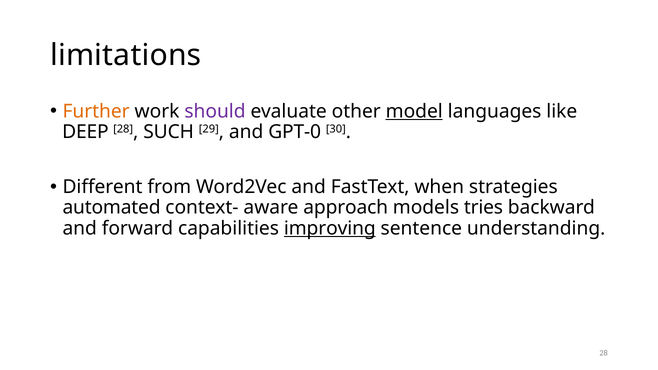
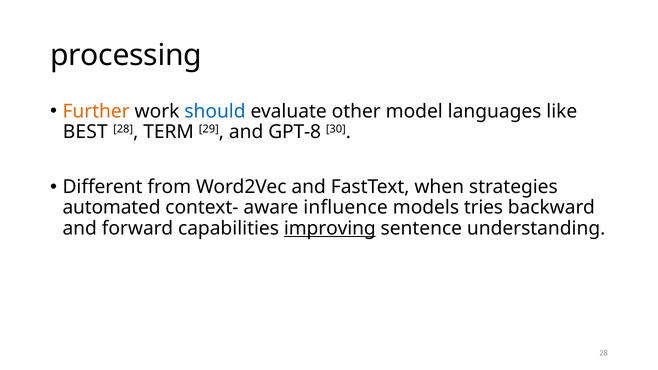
limitations: limitations -> processing
should colour: purple -> blue
model underline: present -> none
DEEP: DEEP -> BEST
SUCH: SUCH -> TERM
GPT-0: GPT-0 -> GPT-8
approach: approach -> influence
